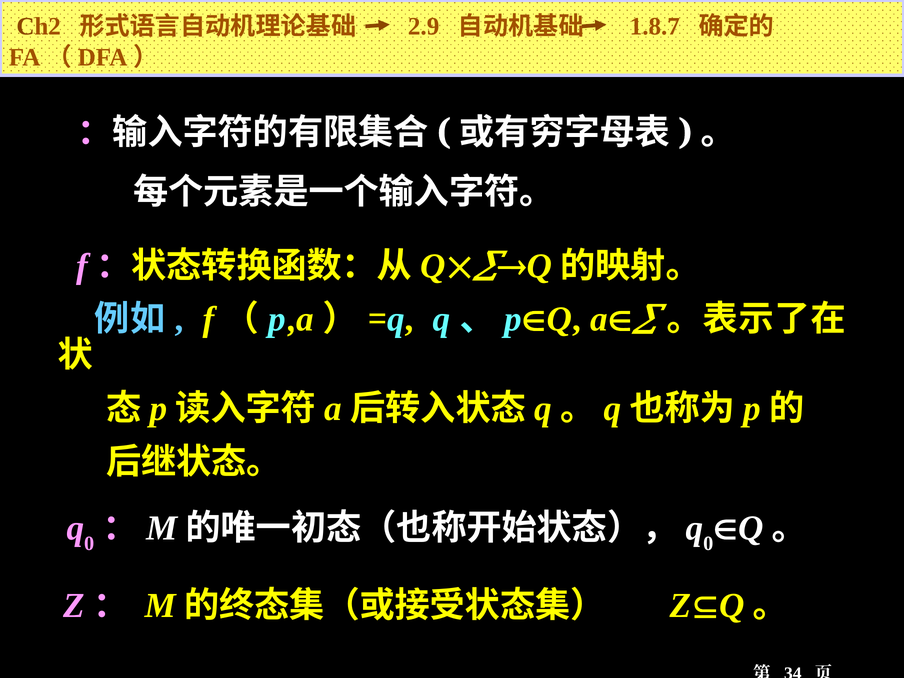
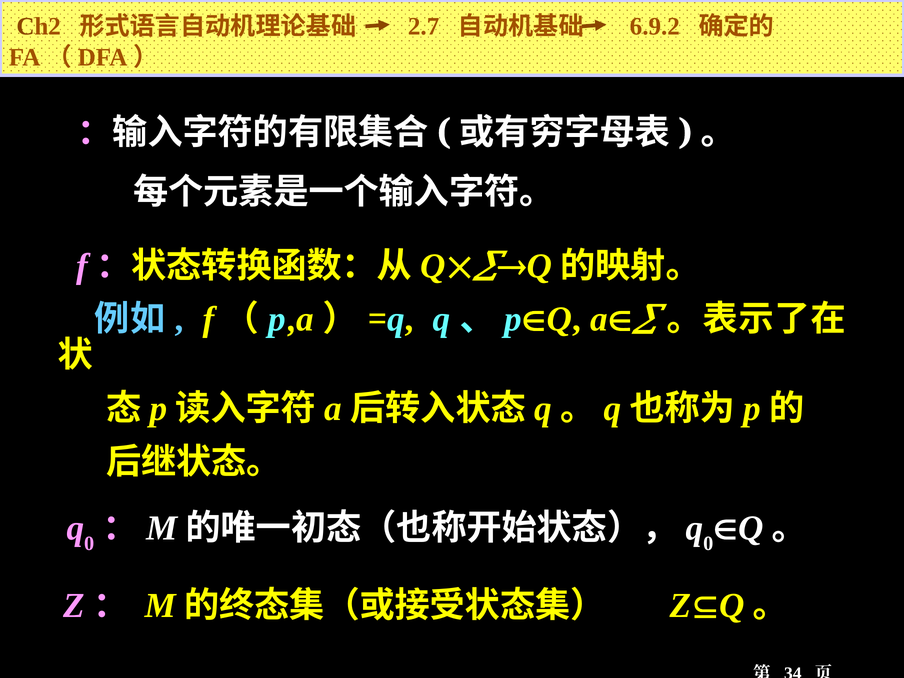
2.9: 2.9 -> 2.7
1.8.7: 1.8.7 -> 6.9.2
